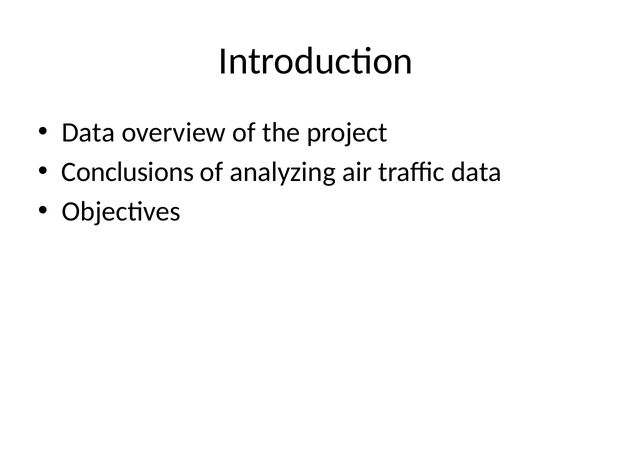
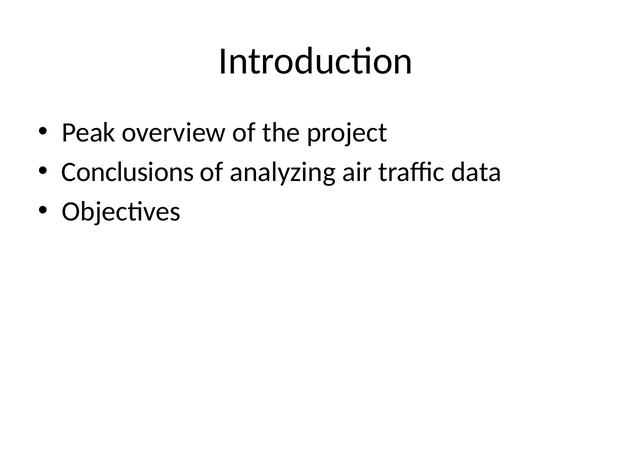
Data at (89, 133): Data -> Peak
